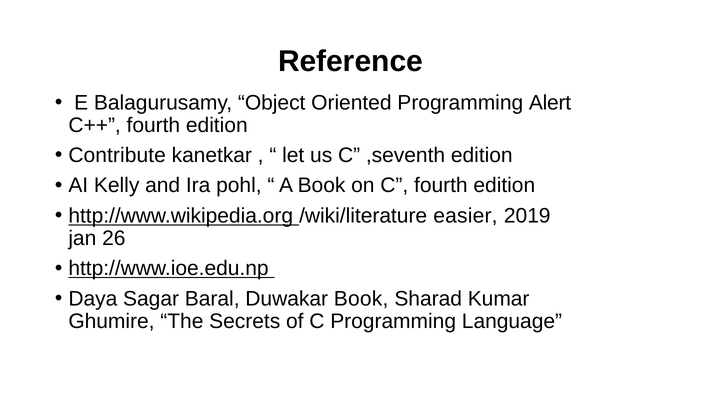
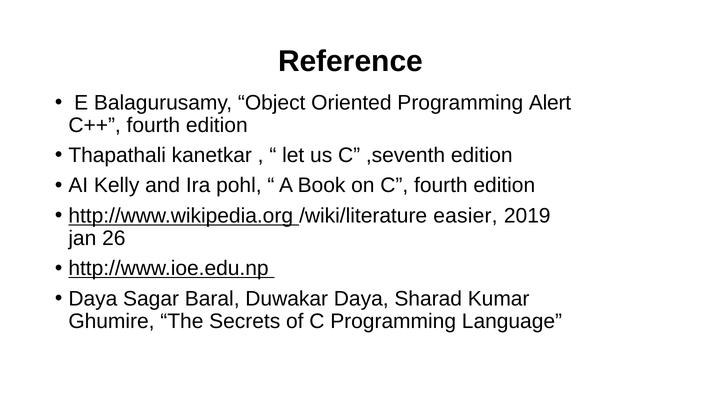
Contribute: Contribute -> Thapathali
Duwakar Book: Book -> Daya
